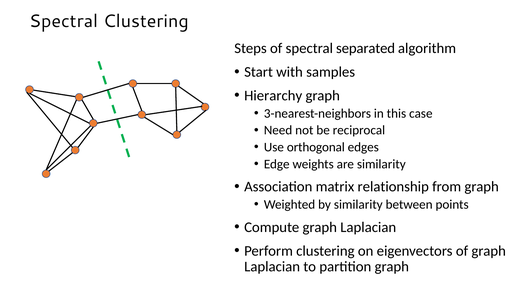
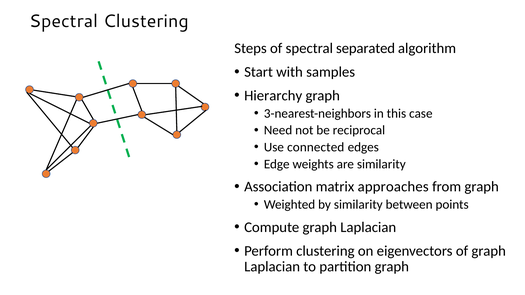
orthogonal: orthogonal -> connected
relationship: relationship -> approaches
